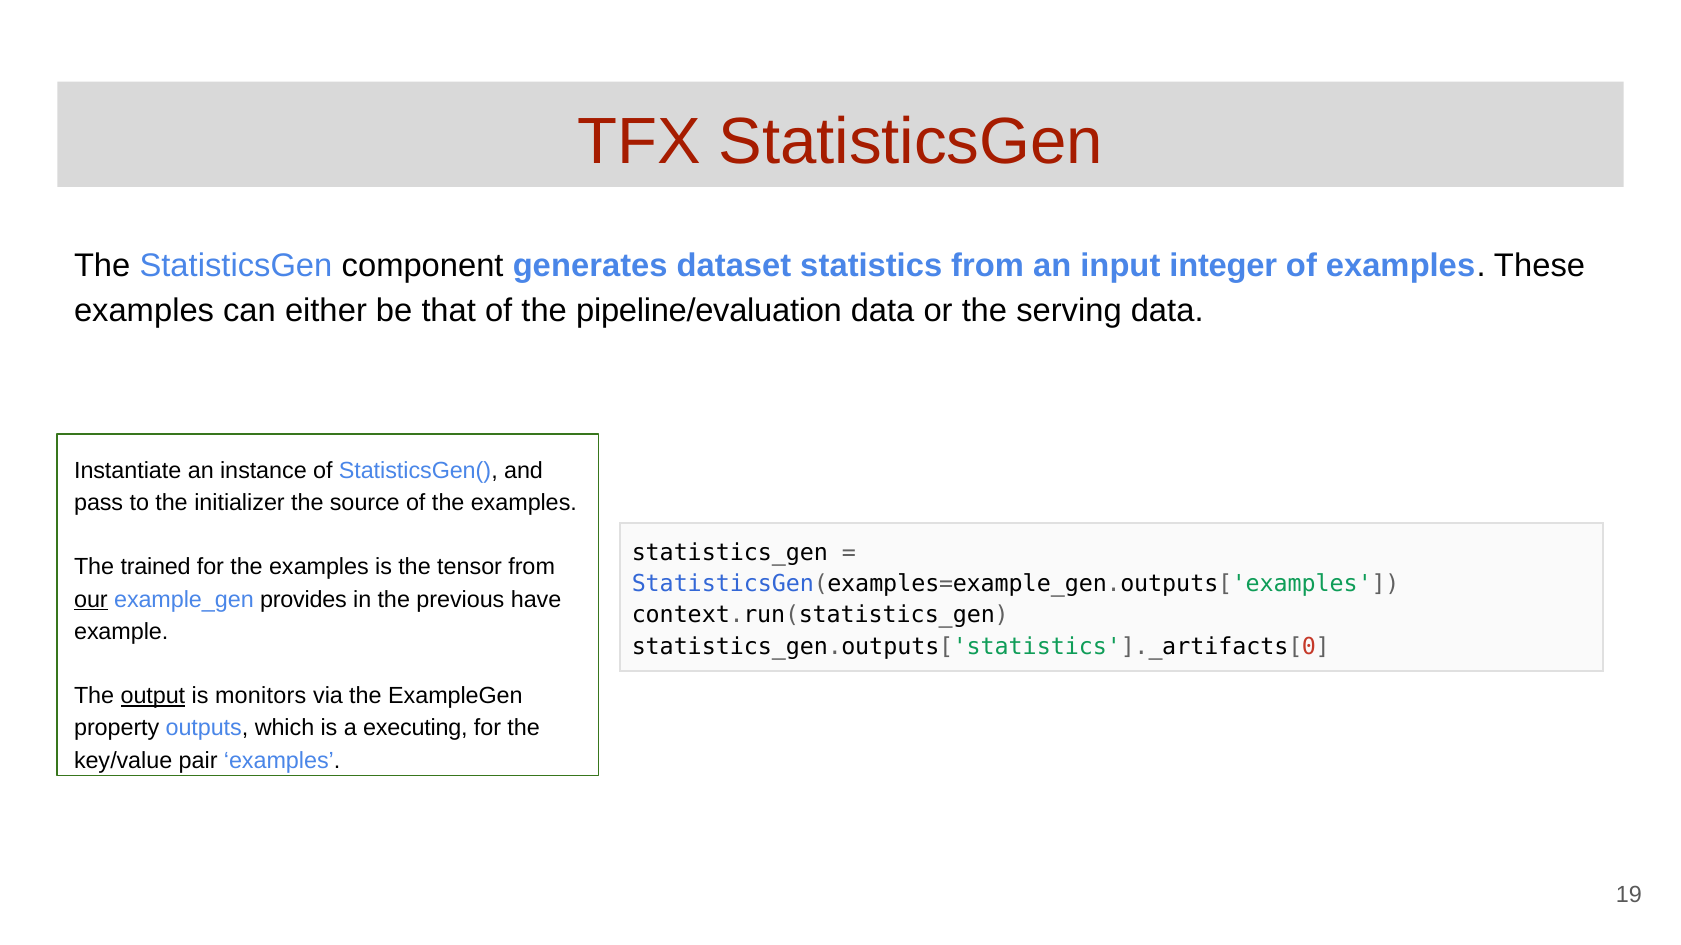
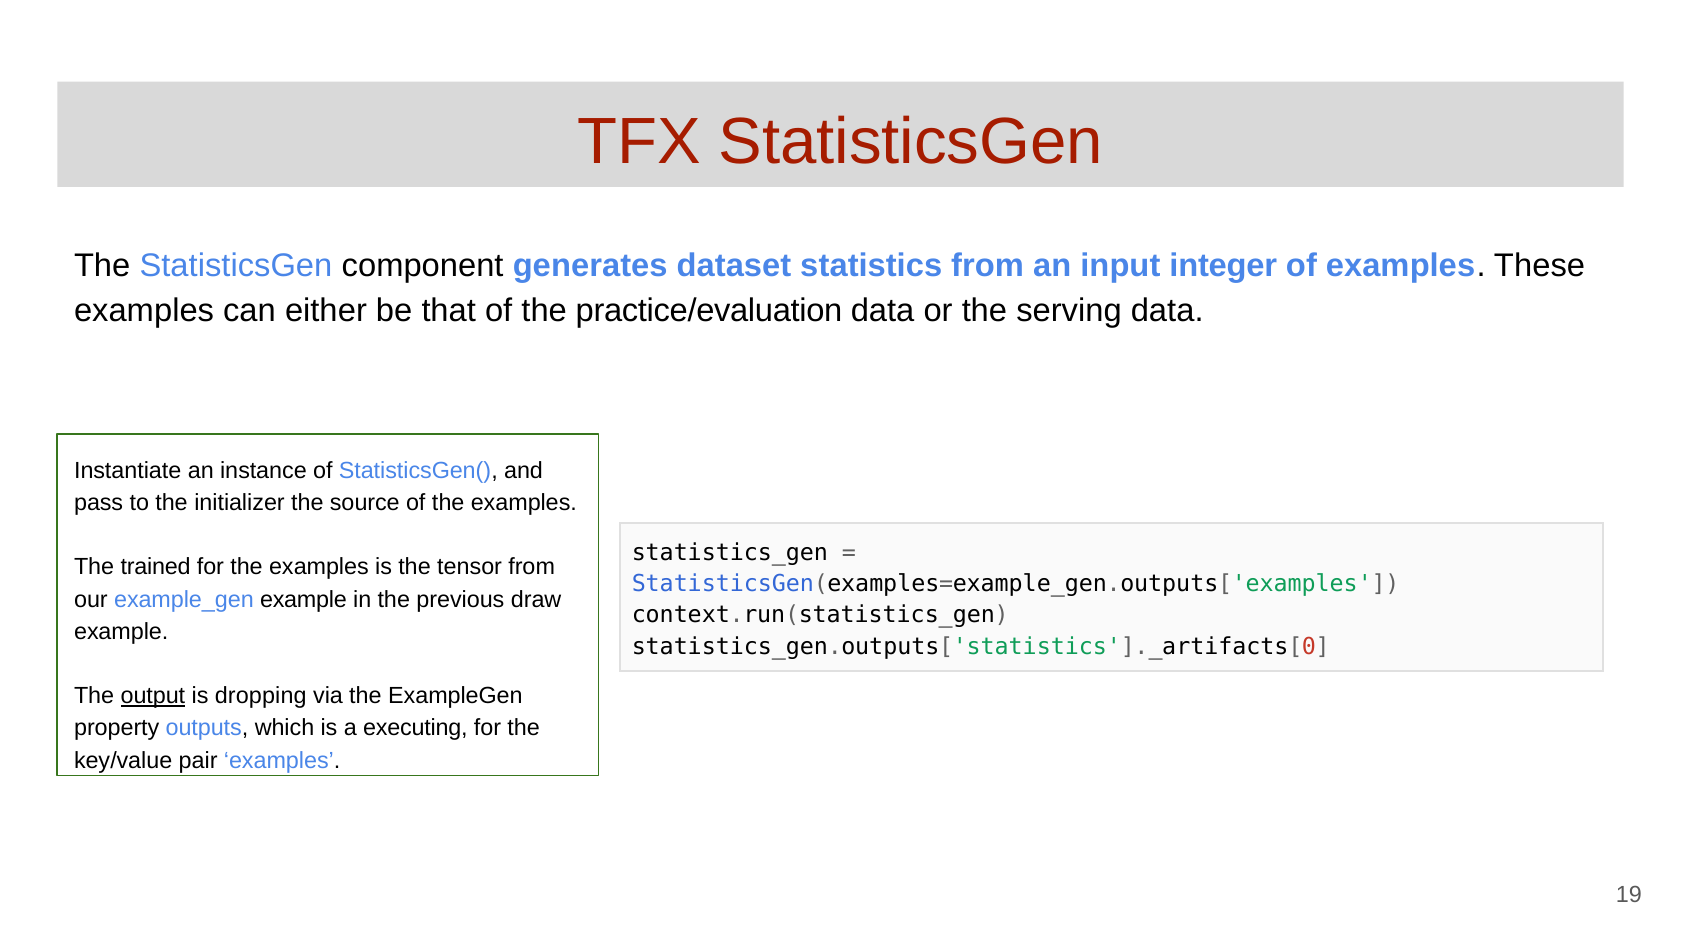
pipeline/evaluation: pipeline/evaluation -> practice/evaluation
our underline: present -> none
example_gen provides: provides -> example
have: have -> draw
monitors: monitors -> dropping
